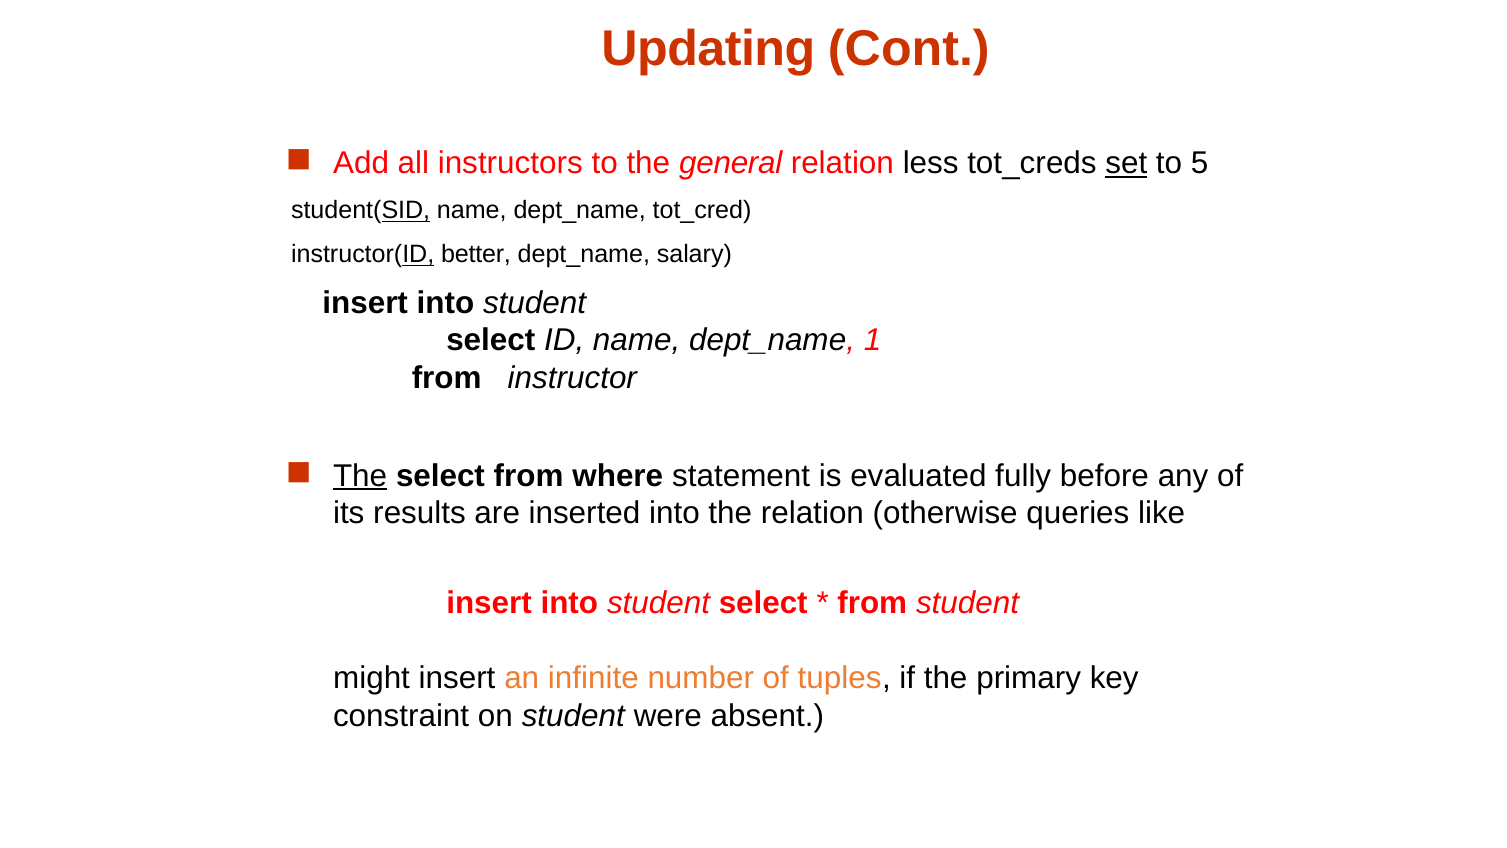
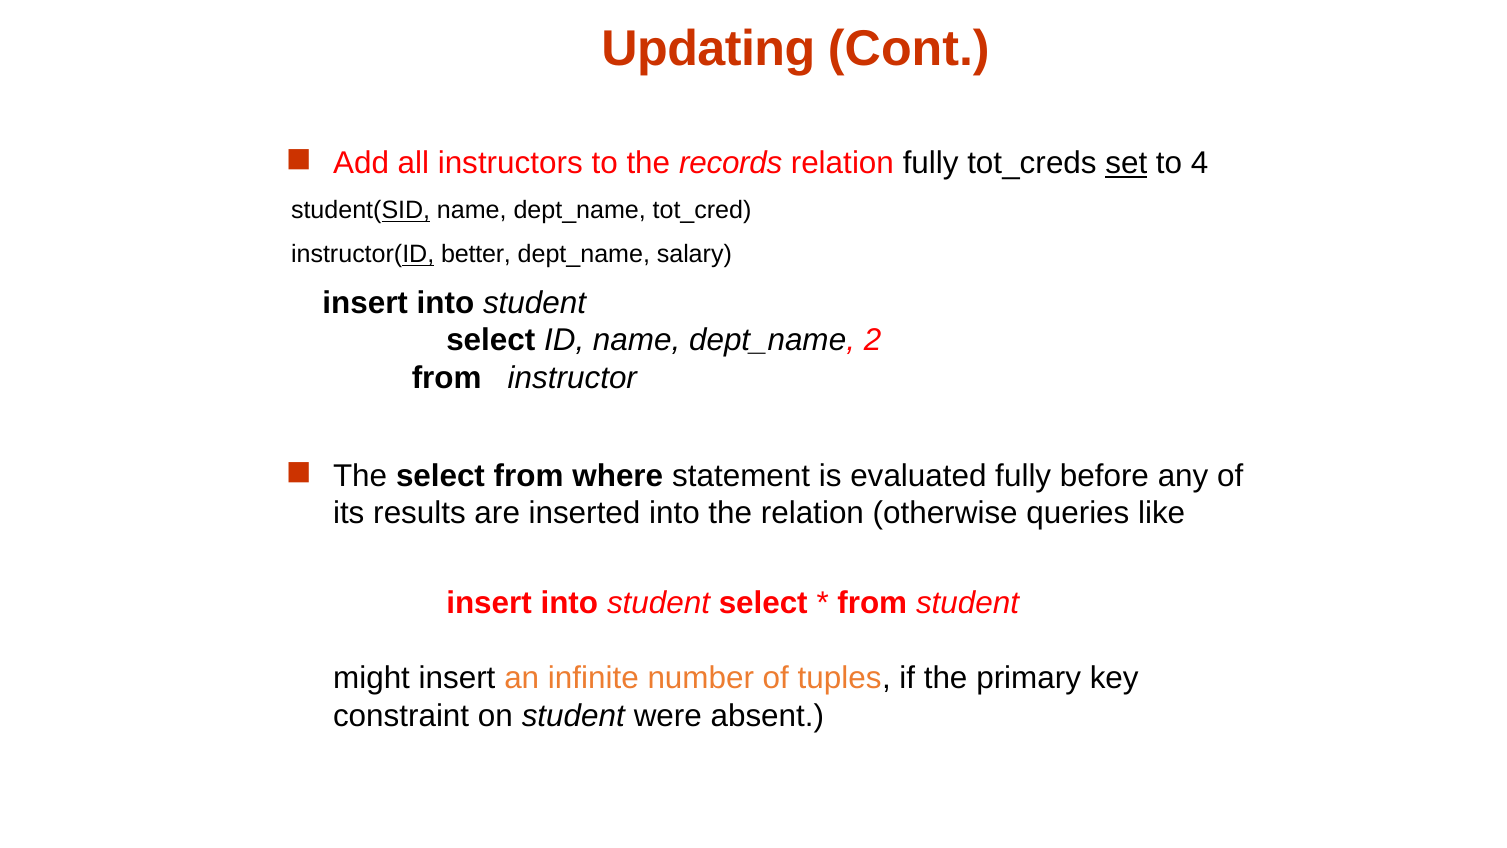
general: general -> records
relation less: less -> fully
5: 5 -> 4
1: 1 -> 2
The at (360, 476) underline: present -> none
